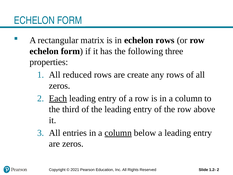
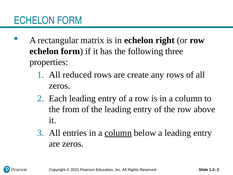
echelon rows: rows -> right
Each underline: present -> none
third: third -> from
